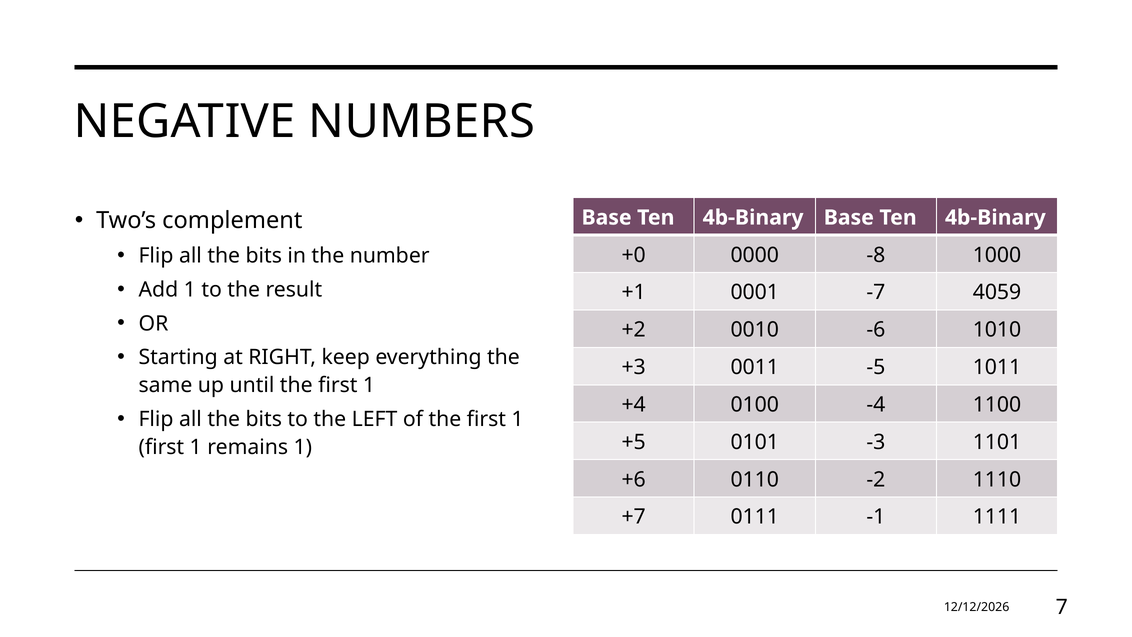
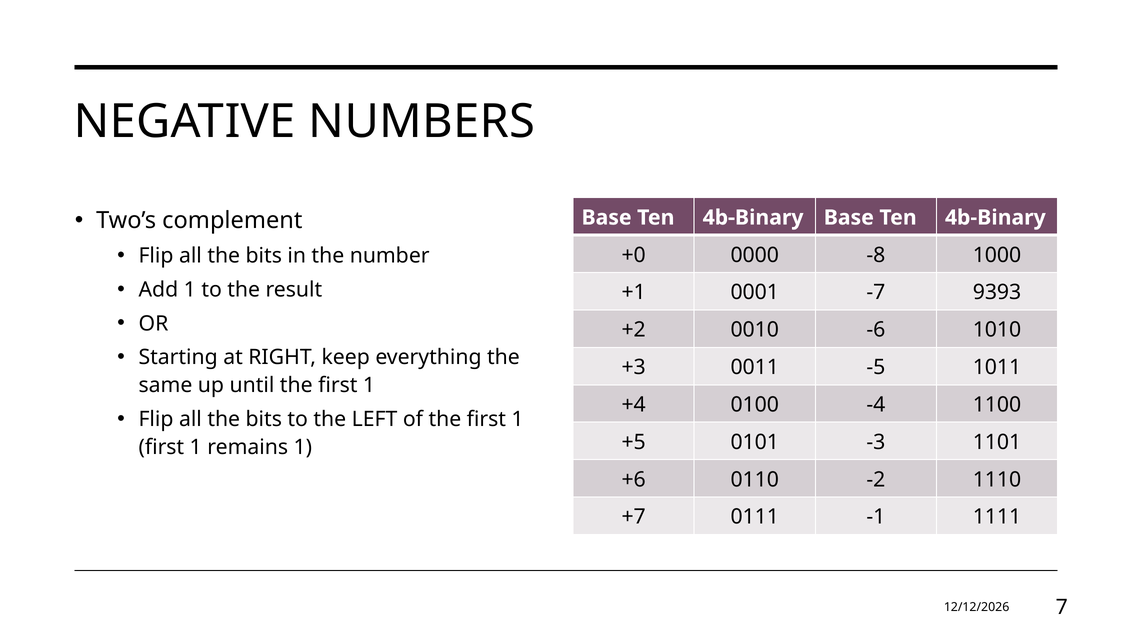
4059: 4059 -> 9393
